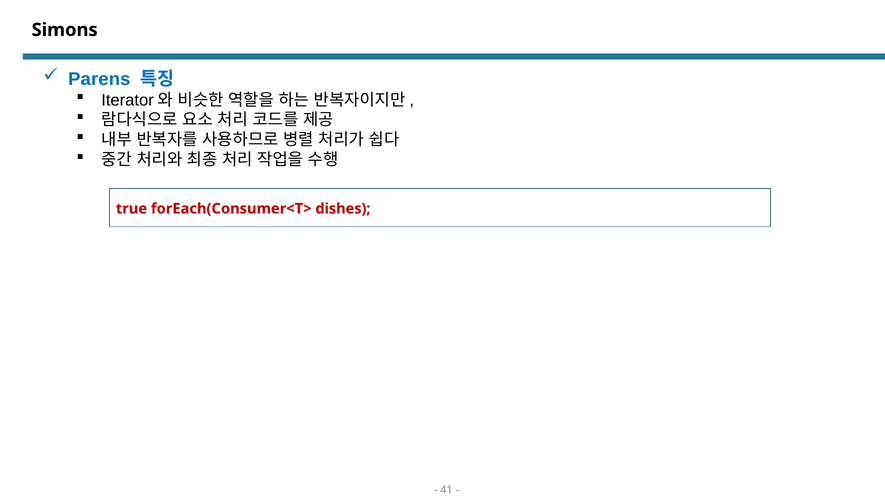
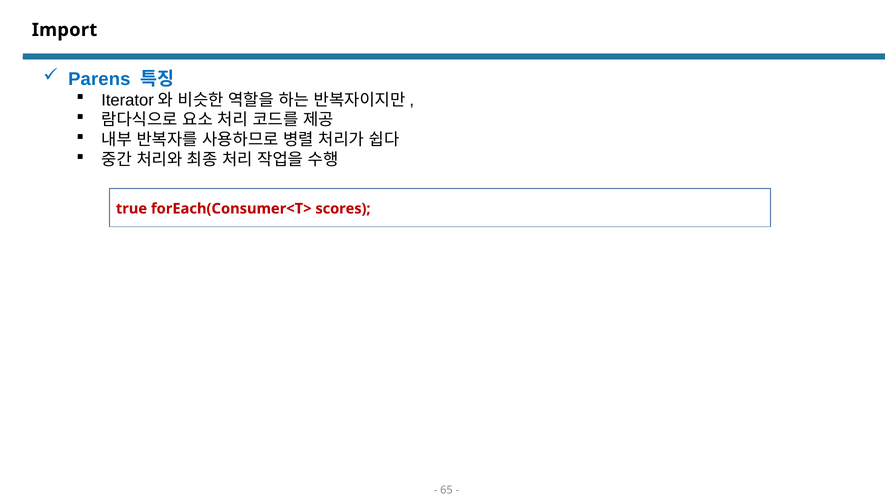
Simons: Simons -> Import
dishes: dishes -> scores
41: 41 -> 65
